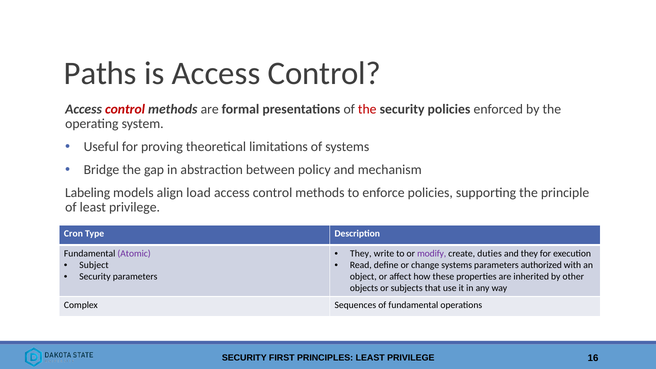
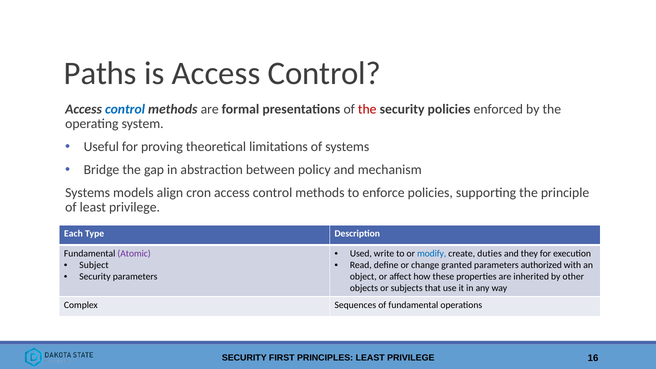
control at (125, 109) colour: red -> blue
Labeling at (88, 193): Labeling -> Systems
load: load -> cron
Cron: Cron -> Each
They at (361, 253): They -> Used
modify colour: purple -> blue
change systems: systems -> granted
